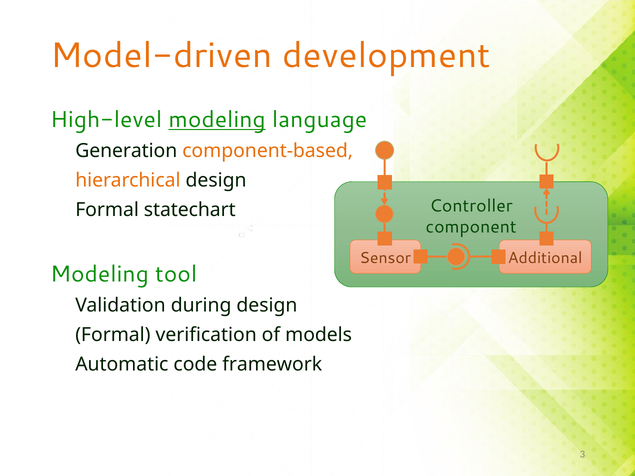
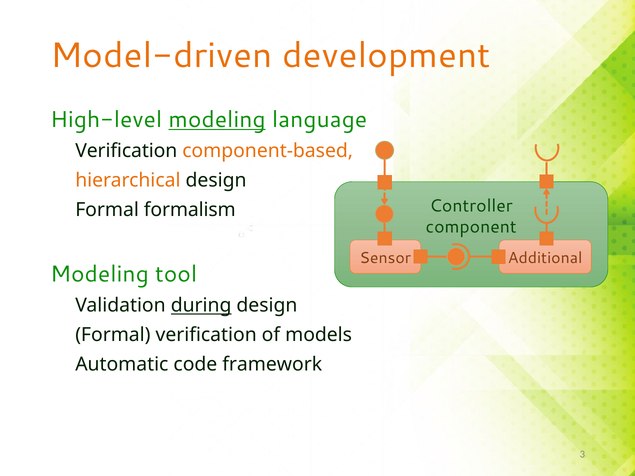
Generation at (126, 151): Generation -> Verification
statechart: statechart -> formalism
during underline: none -> present
